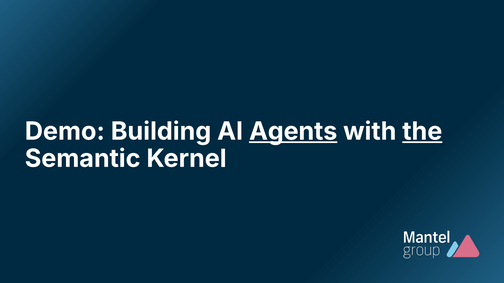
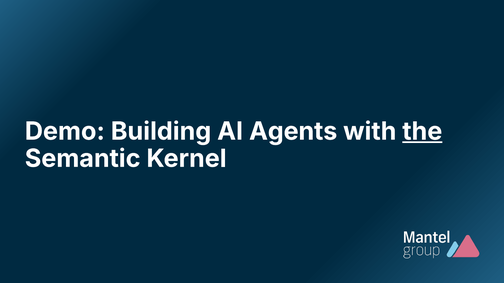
Agents underline: present -> none
